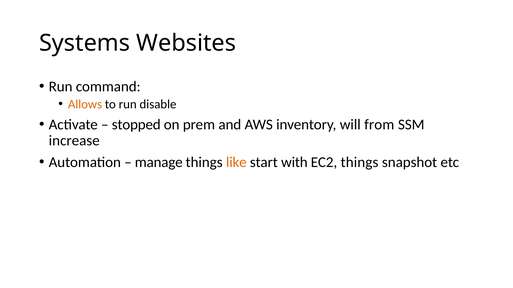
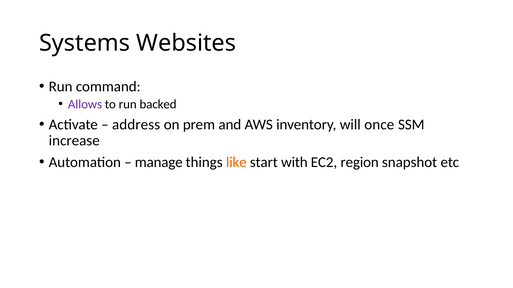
Allows colour: orange -> purple
disable: disable -> backed
stopped: stopped -> address
from: from -> once
EC2 things: things -> region
